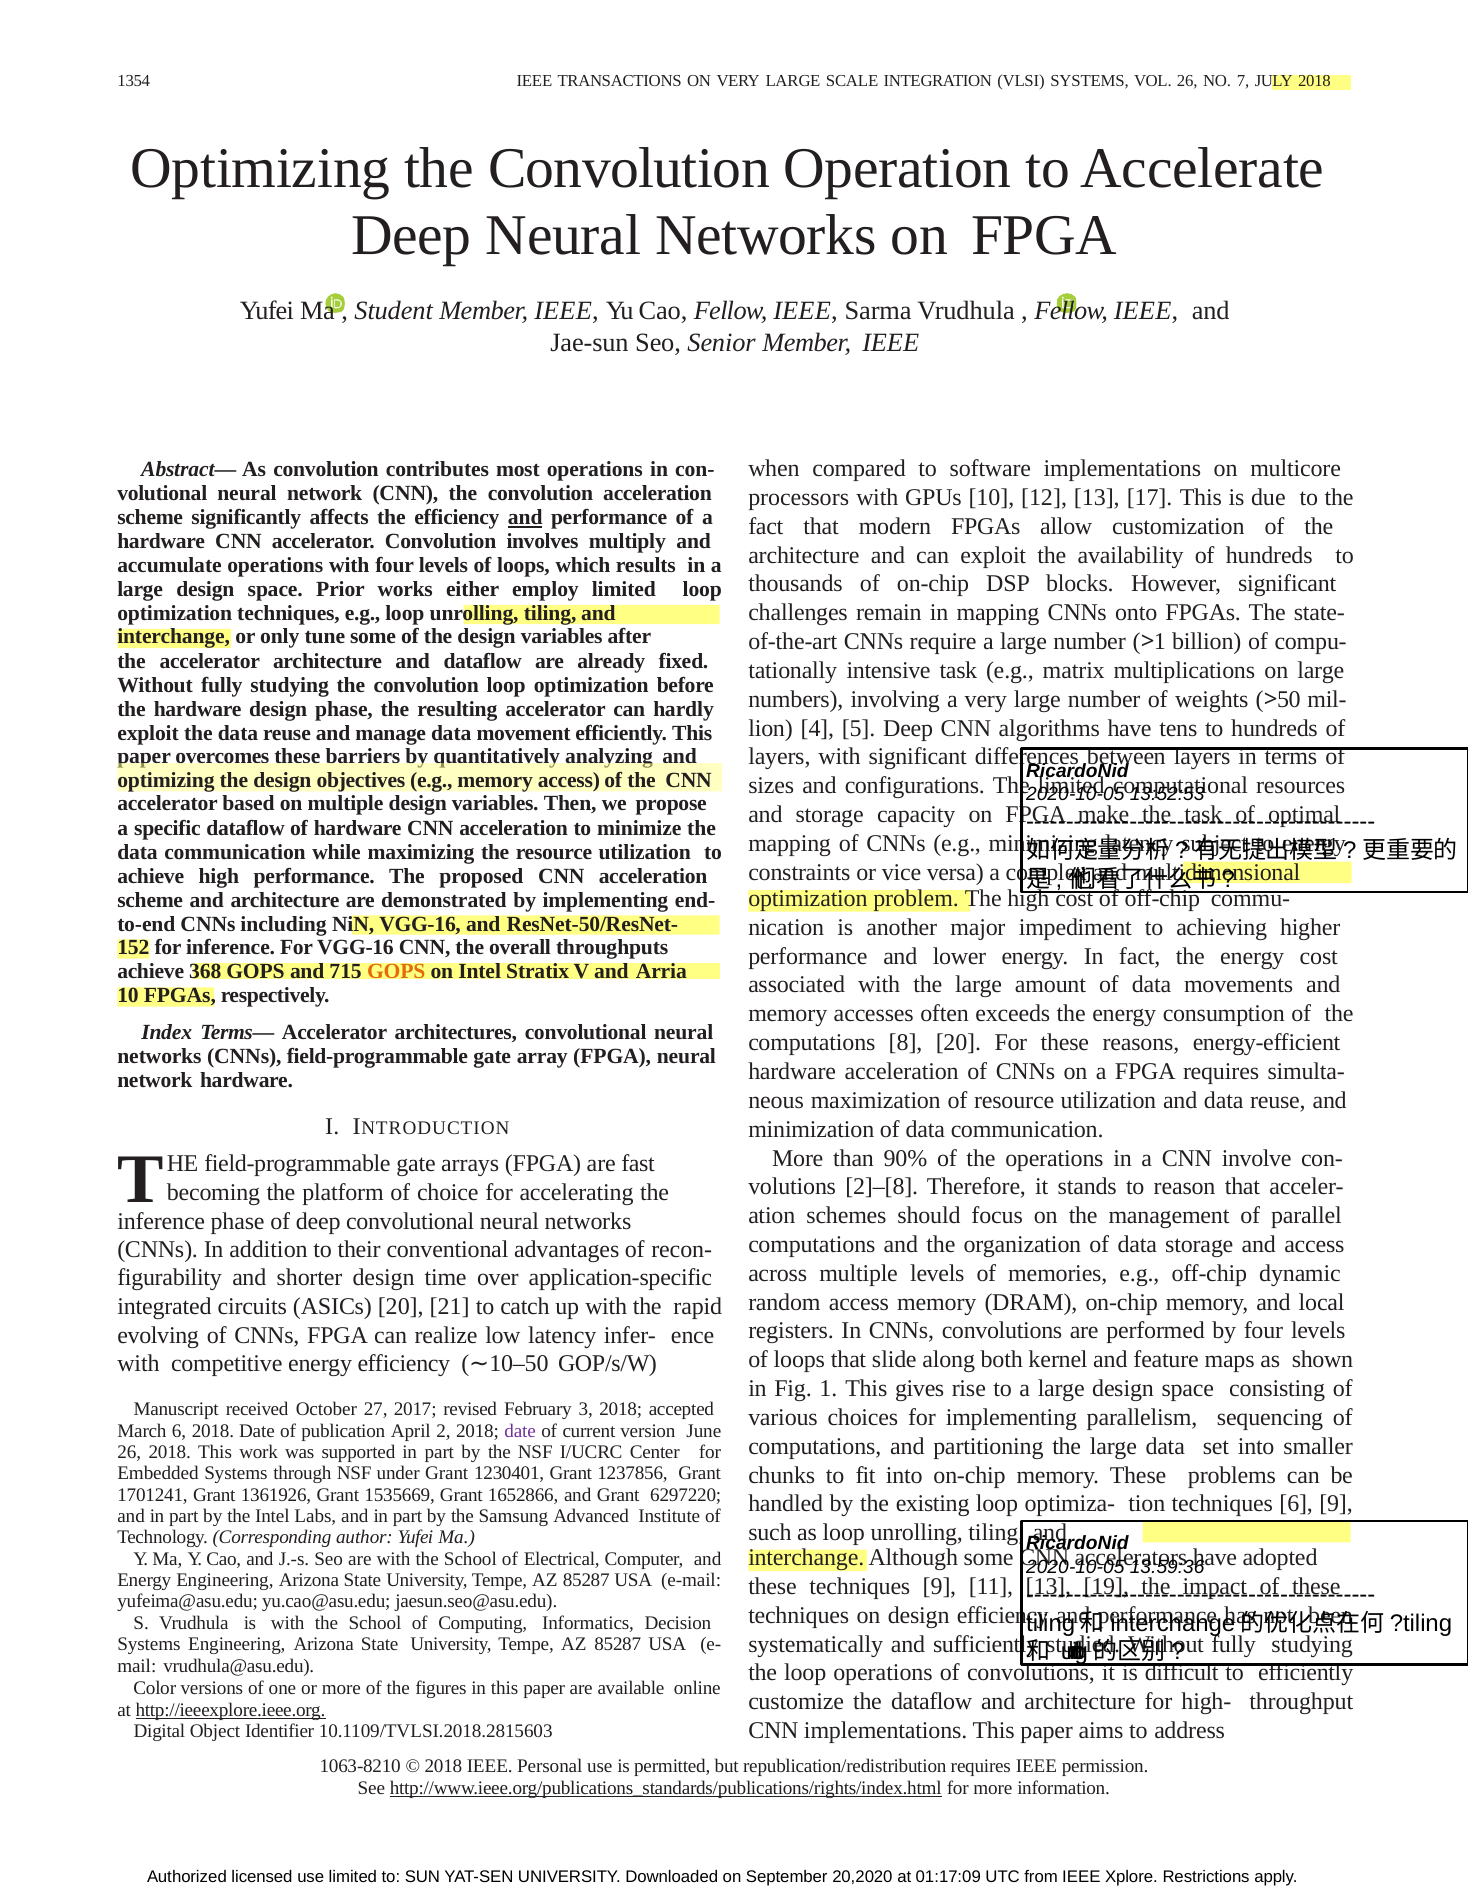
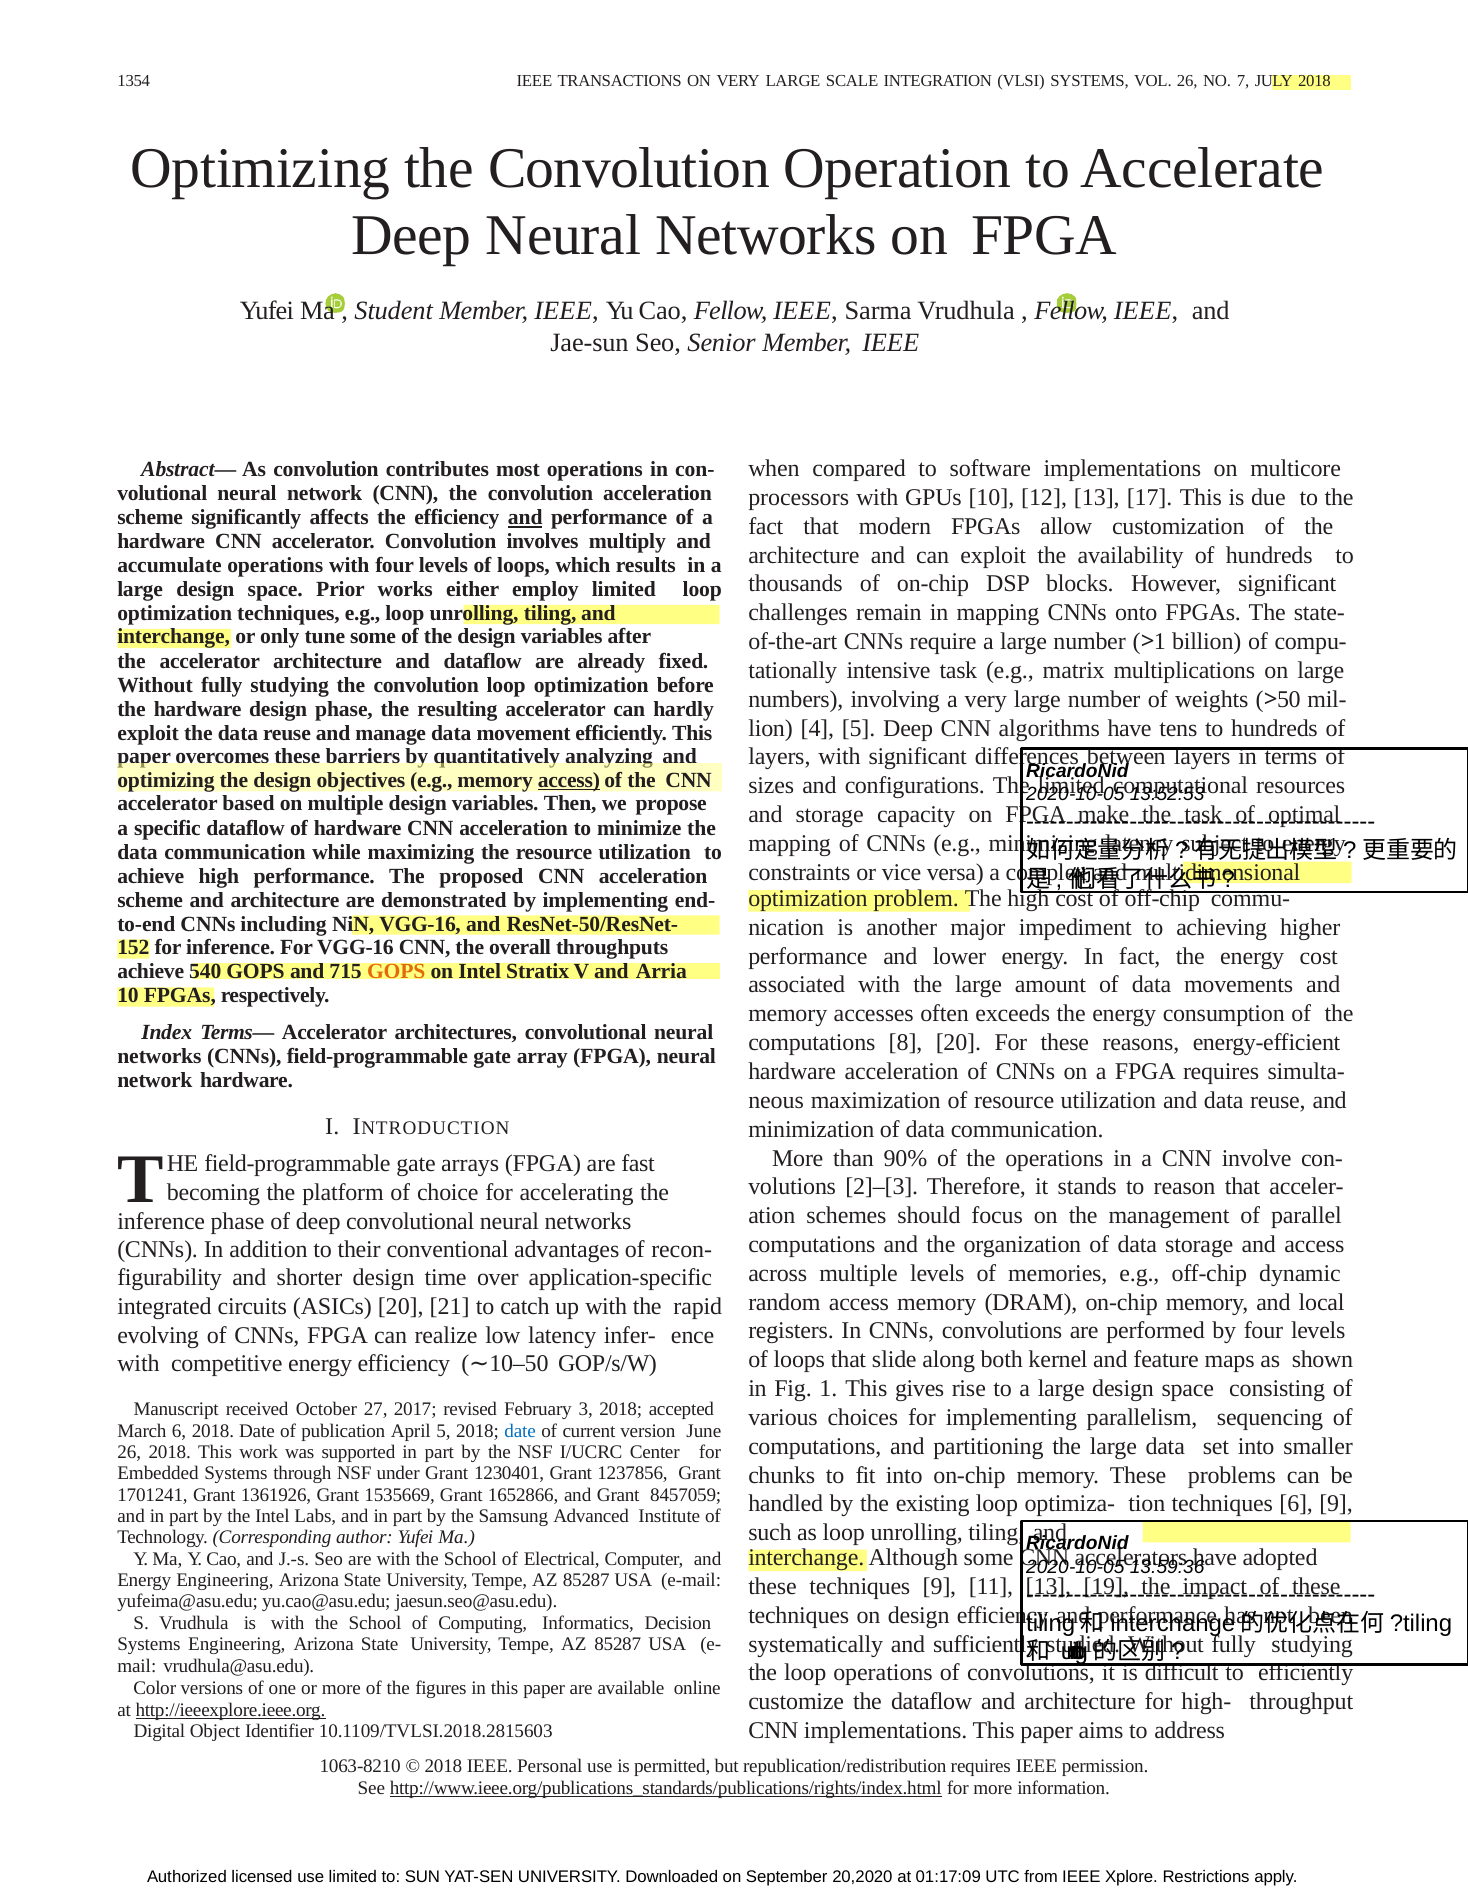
access at (569, 780) underline: none -> present
368: 368 -> 540
2]–[8: 2]–[8 -> 2]–[3
April 2: 2 -> 5
date at (520, 1431) colour: purple -> blue
6297220: 6297220 -> 8457059
